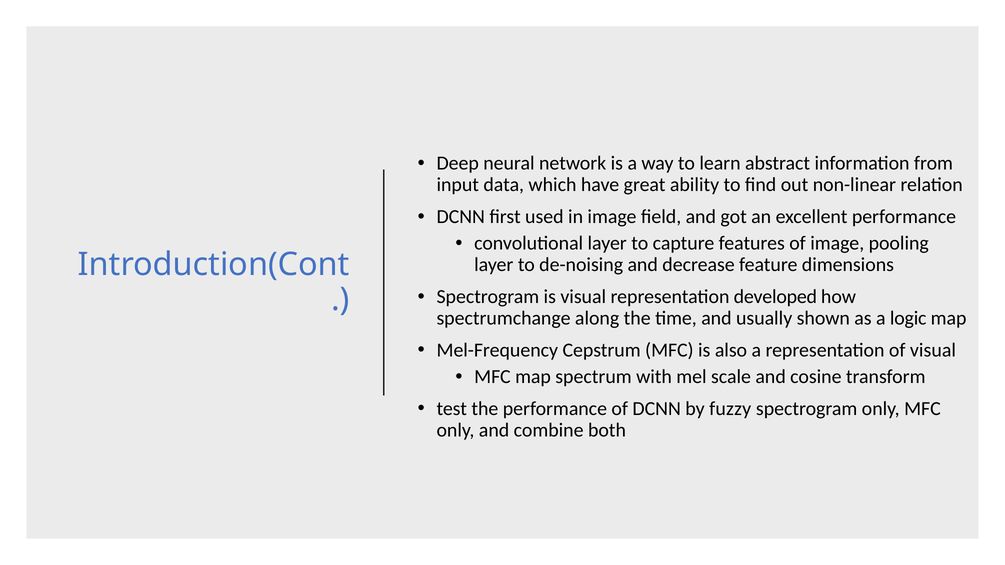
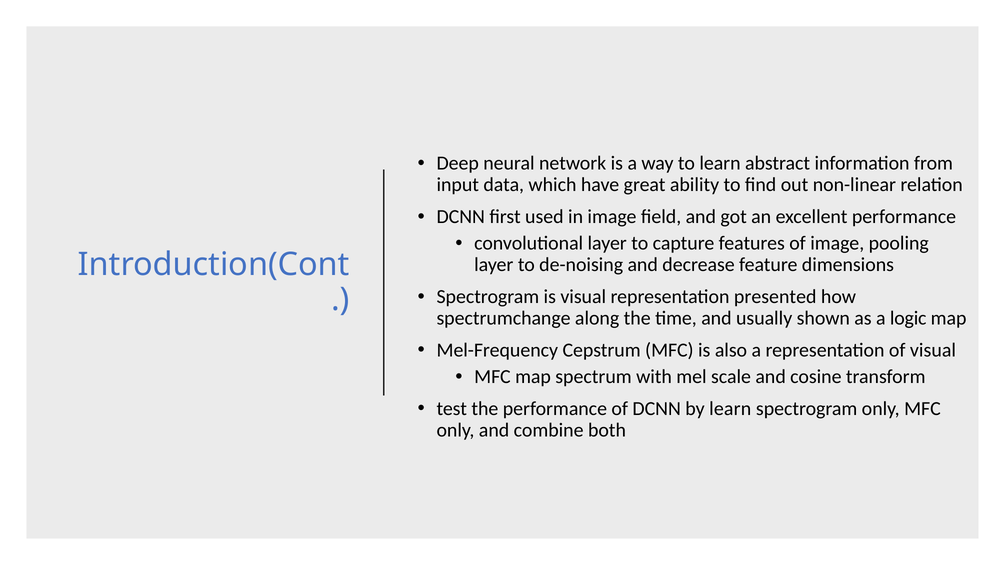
developed: developed -> presented
by fuzzy: fuzzy -> learn
